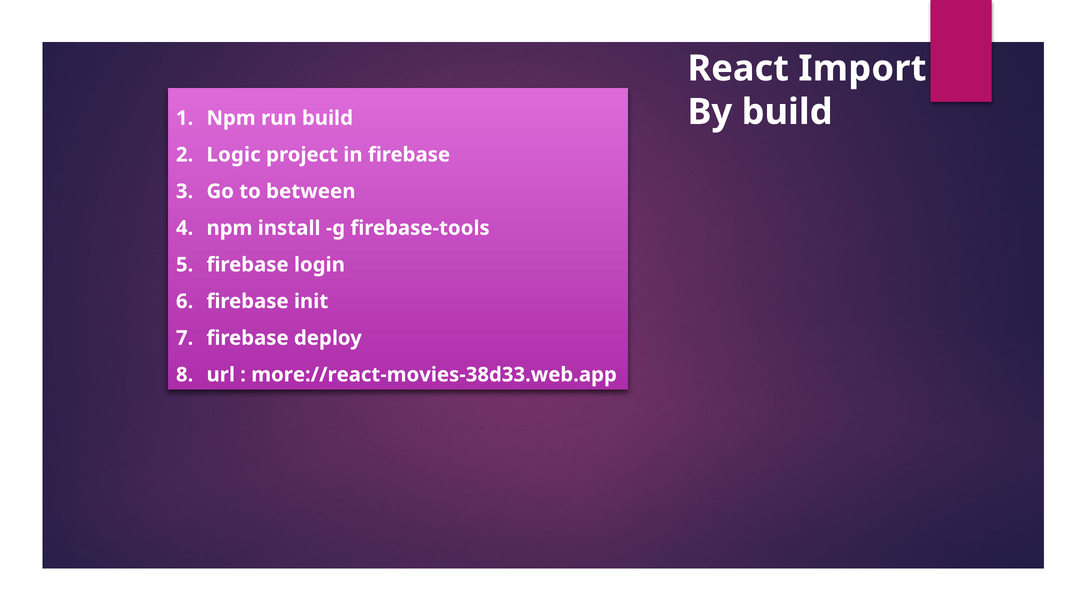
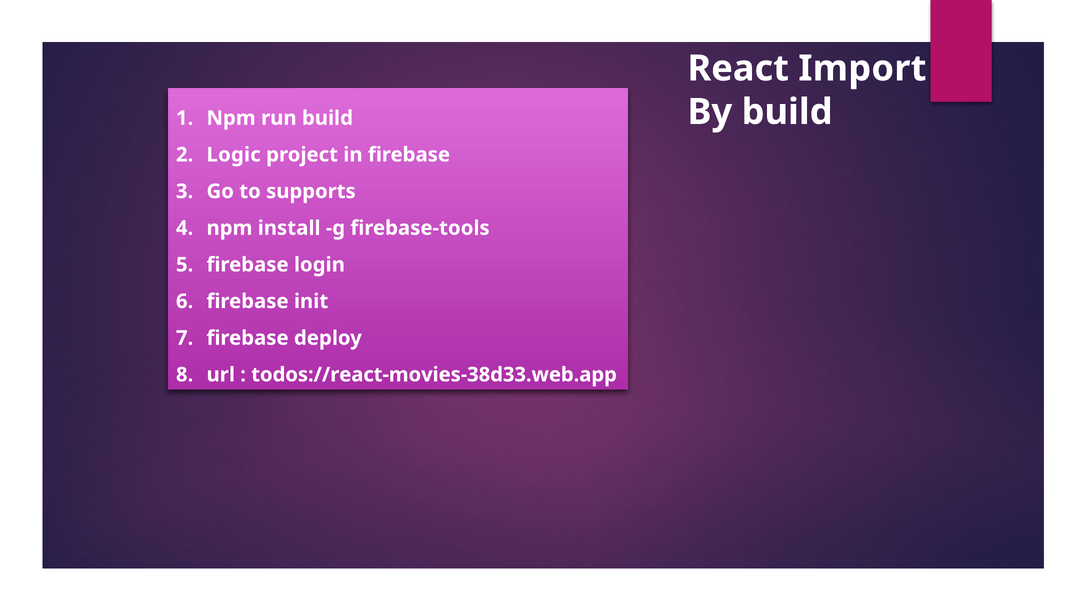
between: between -> supports
more://react-movies-38d33.web.app: more://react-movies-38d33.web.app -> todos://react-movies-38d33.web.app
